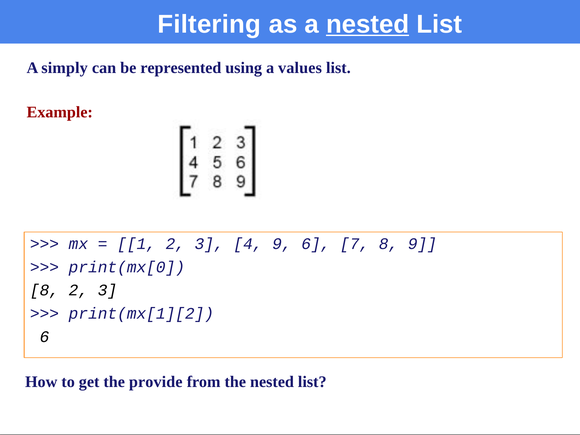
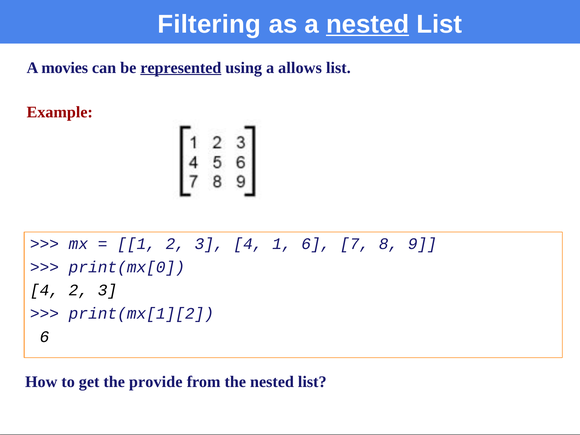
simply: simply -> movies
represented underline: none -> present
values: values -> allows
4 9: 9 -> 1
8 at (44, 290): 8 -> 4
